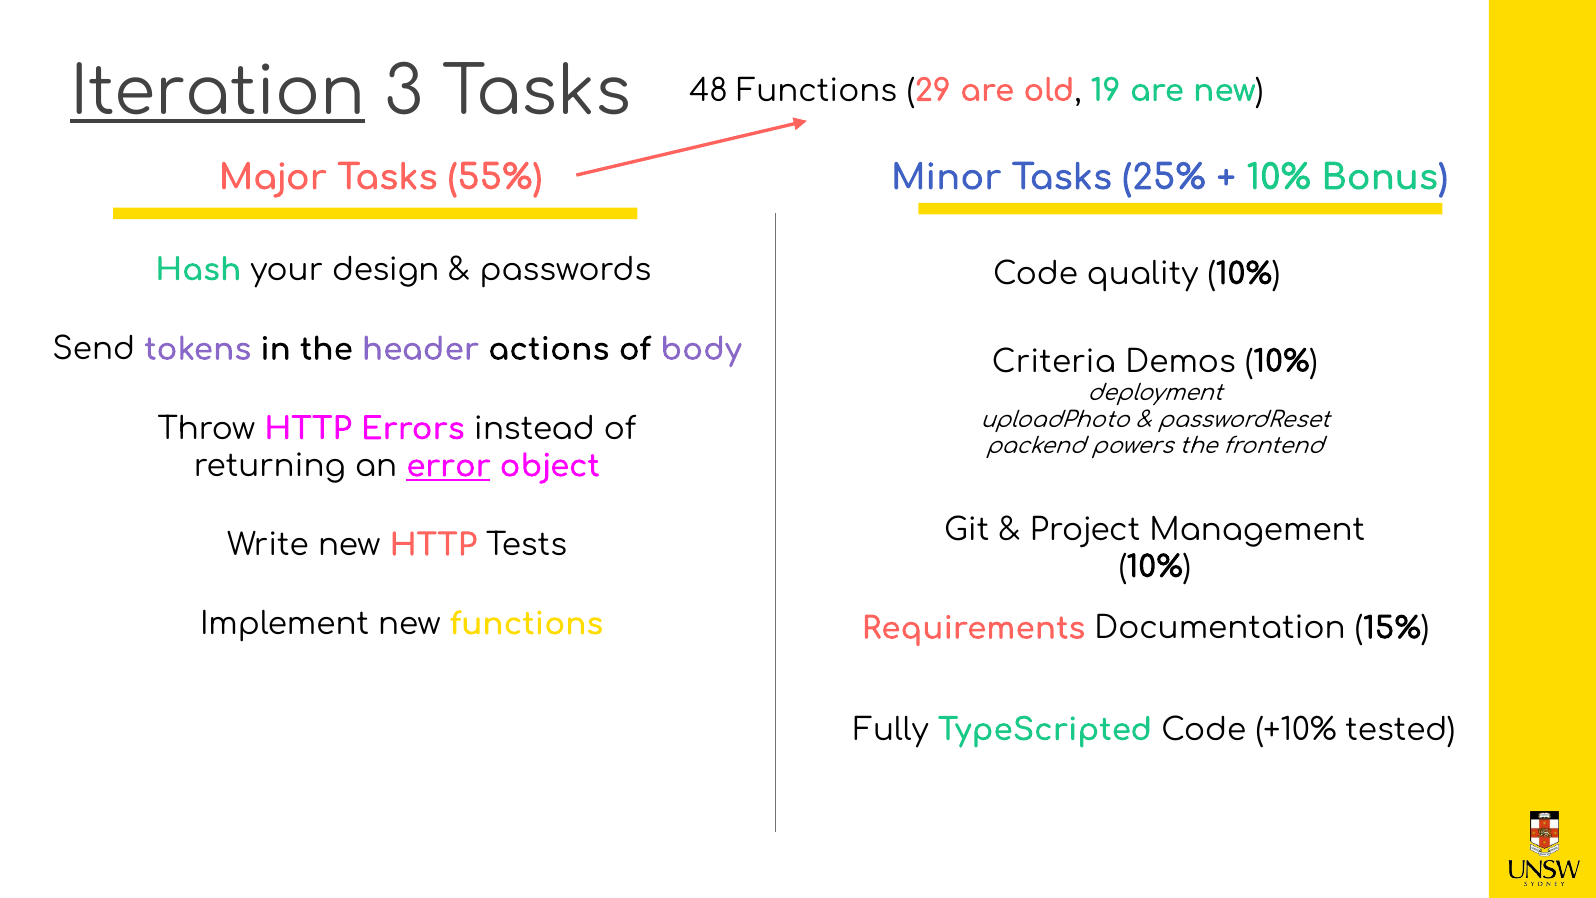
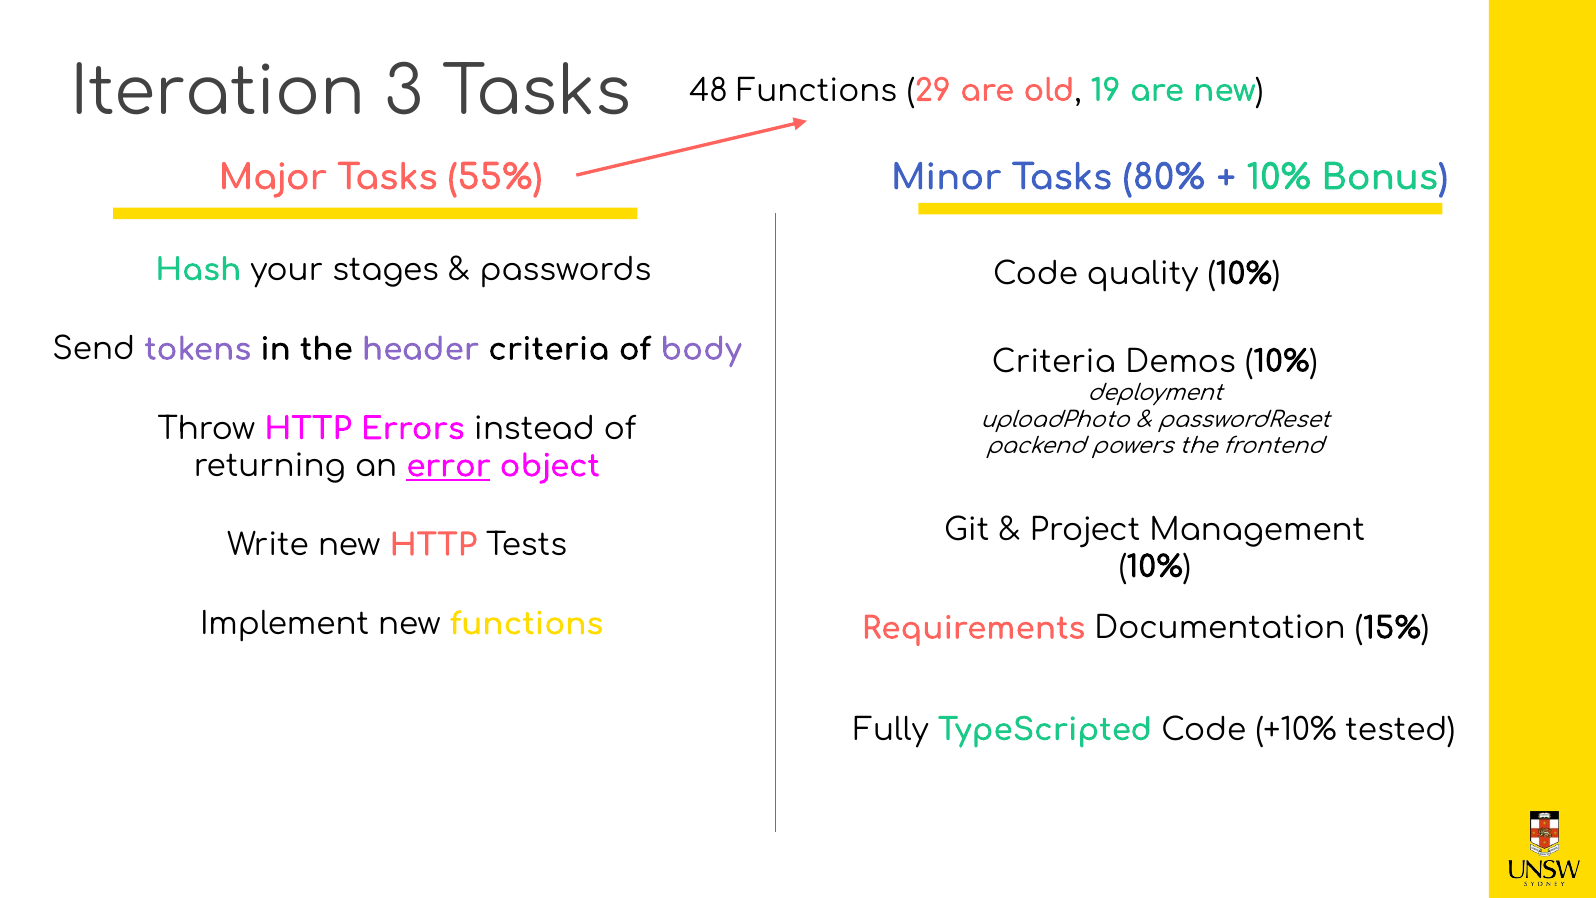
Iteration underline: present -> none
25%: 25% -> 80%
design: design -> stages
header actions: actions -> criteria
